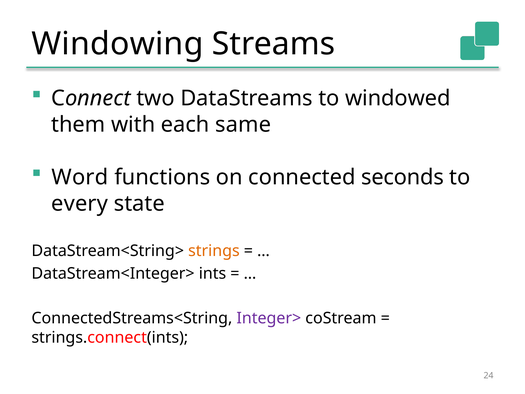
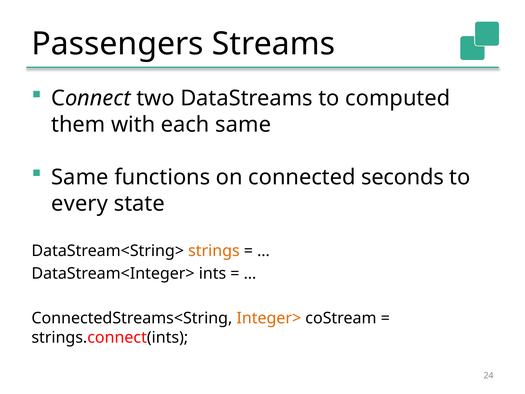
Windowing: Windowing -> Passengers
windowed: windowed -> computed
Word at (80, 177): Word -> Same
Integer> colour: purple -> orange
